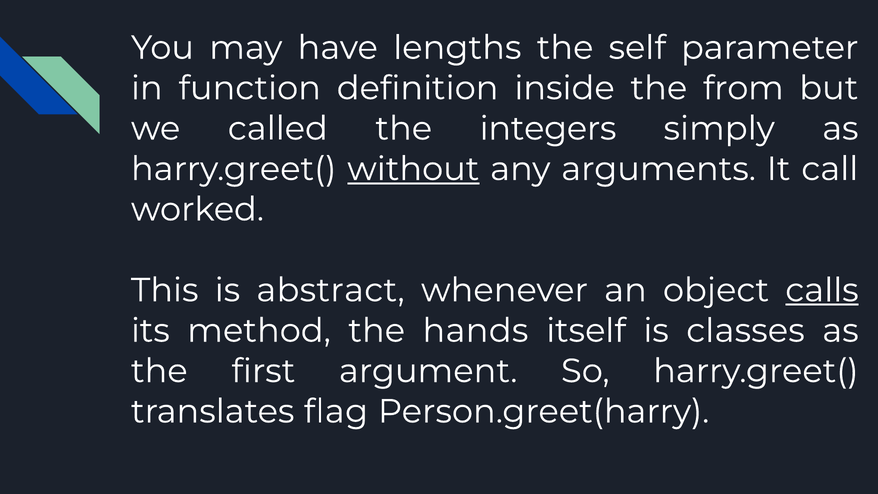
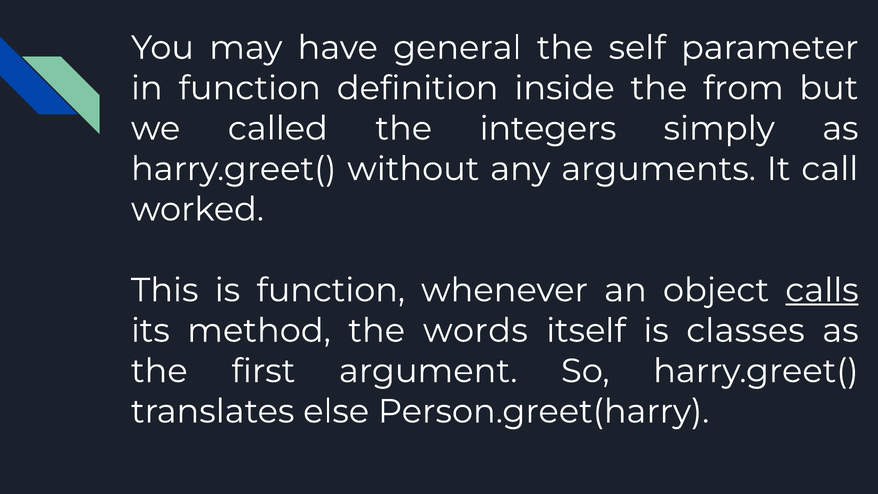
lengths: lengths -> general
without underline: present -> none
is abstract: abstract -> function
hands: hands -> words
flag: flag -> else
